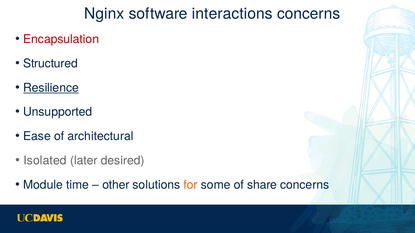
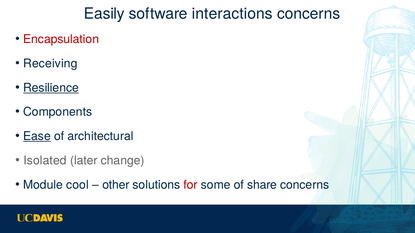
Nginx: Nginx -> Easily
Structured: Structured -> Receiving
Unsupported: Unsupported -> Components
Ease underline: none -> present
desired: desired -> change
time: time -> cool
for colour: orange -> red
